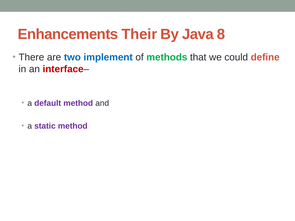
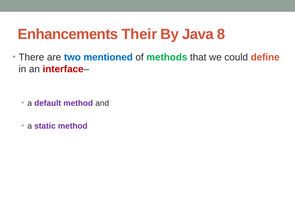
implement: implement -> mentioned
